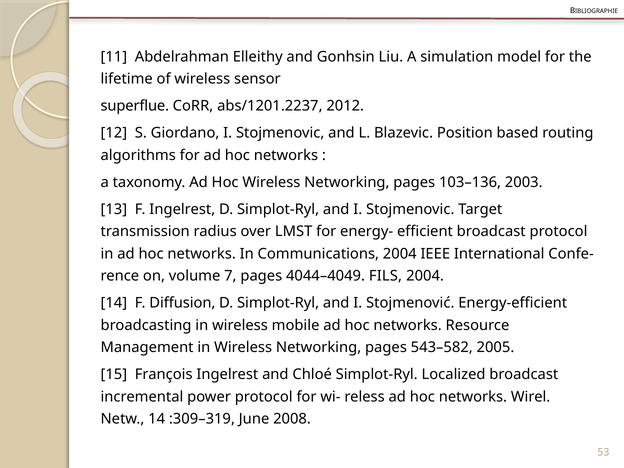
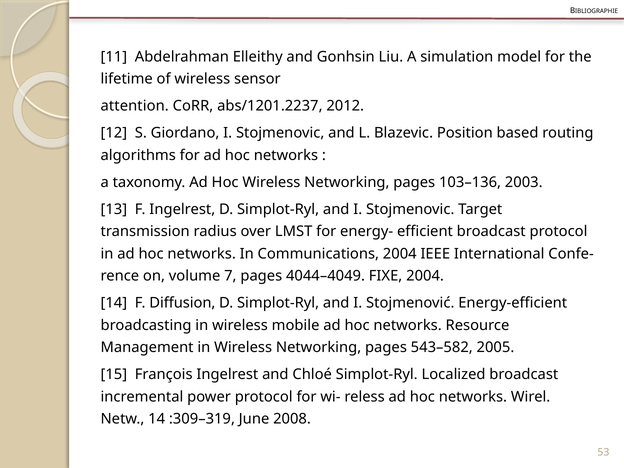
superflue: superflue -> attention
FILS: FILS -> FIXE
